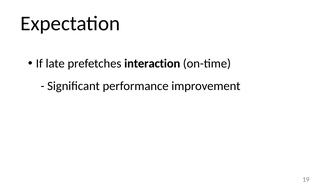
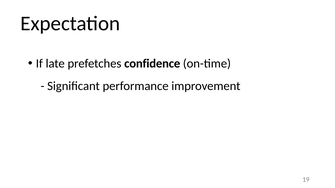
interaction: interaction -> confidence
